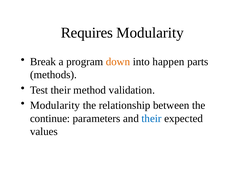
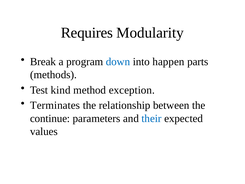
down colour: orange -> blue
Test their: their -> kind
validation: validation -> exception
Modularity at (55, 105): Modularity -> Terminates
